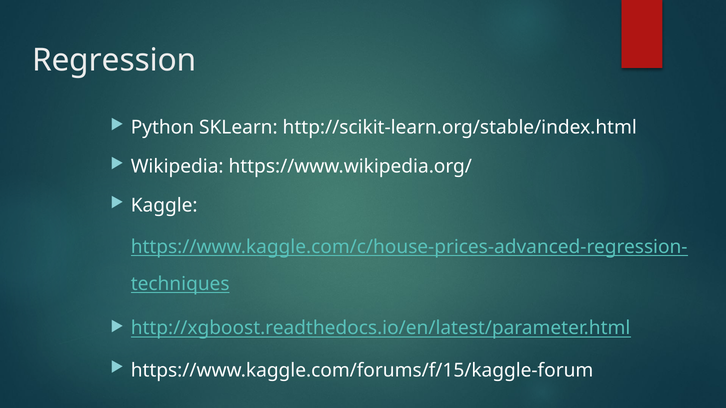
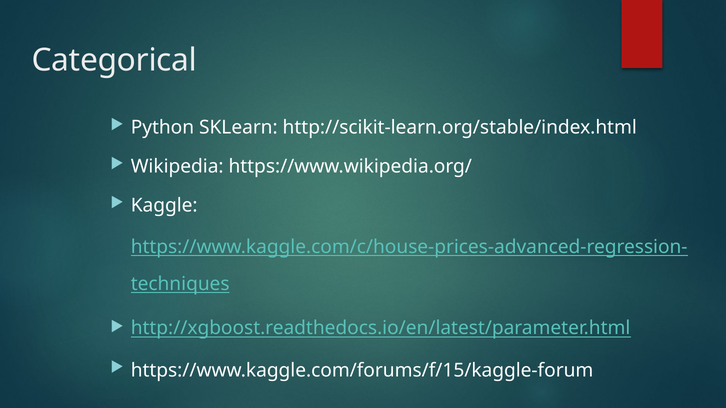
Regression: Regression -> Categorical
